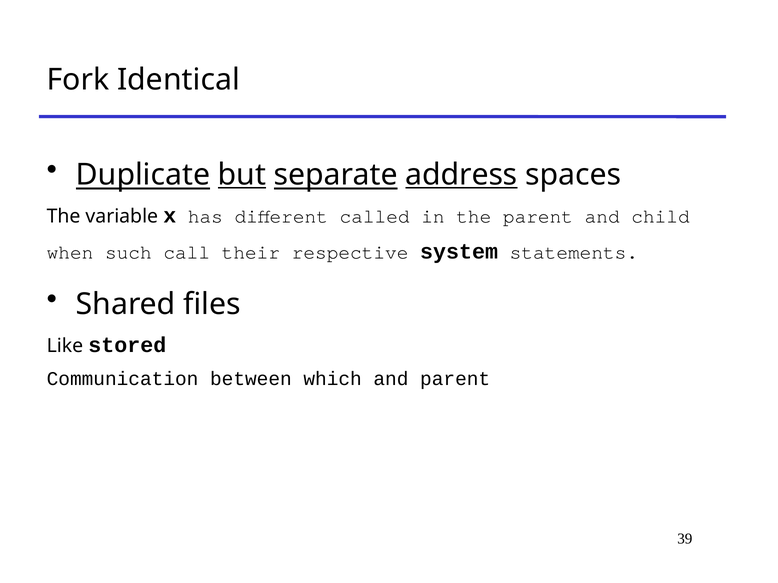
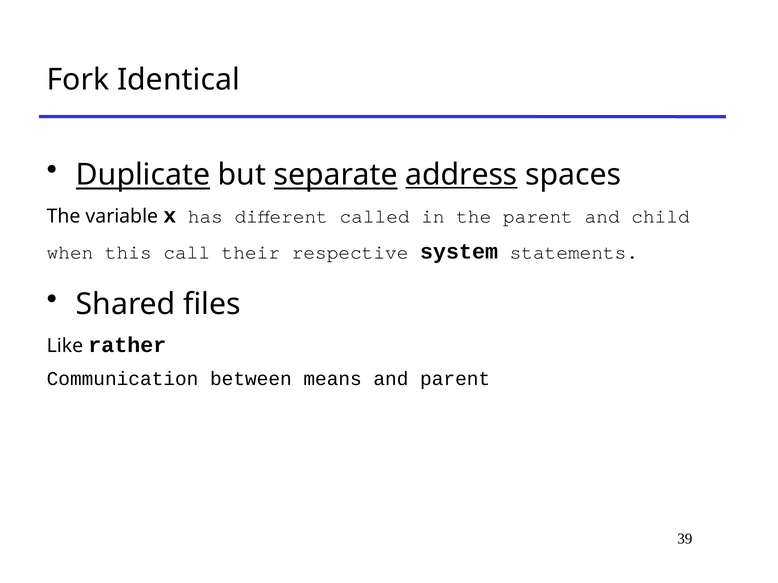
but underline: present -> none
such: such -> this
stored: stored -> rather
which: which -> means
